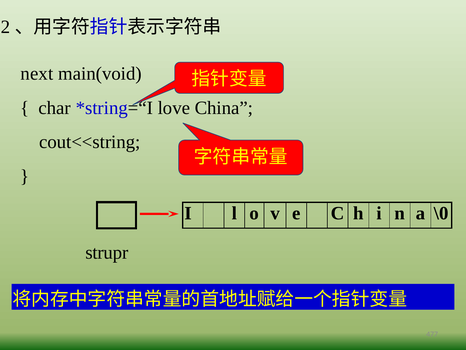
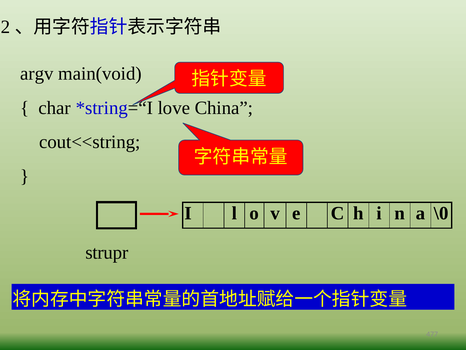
next: next -> argv
